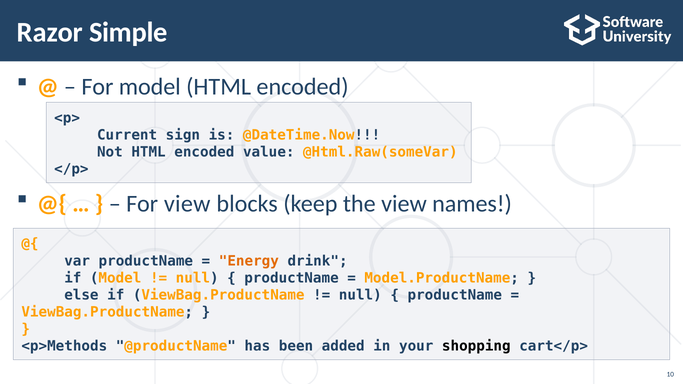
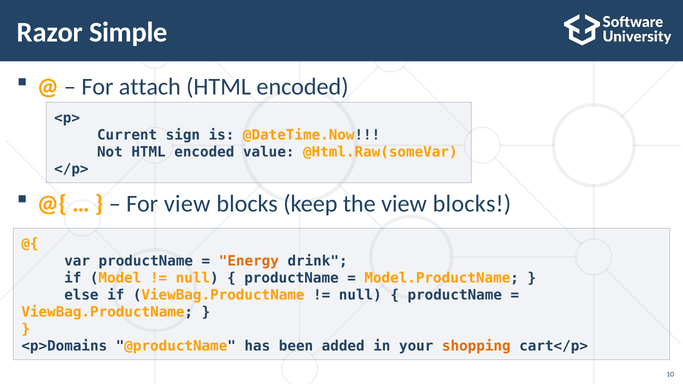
For model: model -> attach
the view names: names -> blocks
<p>Methods: <p>Methods -> <p>Domains
shopping colour: black -> orange
